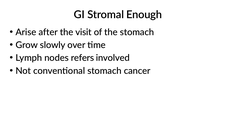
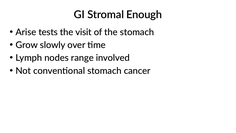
after: after -> tests
refers: refers -> range
